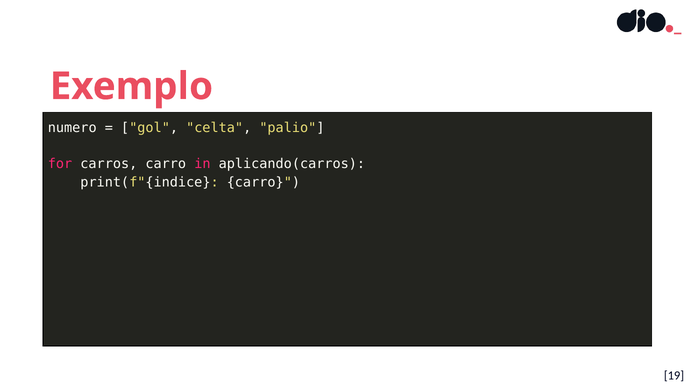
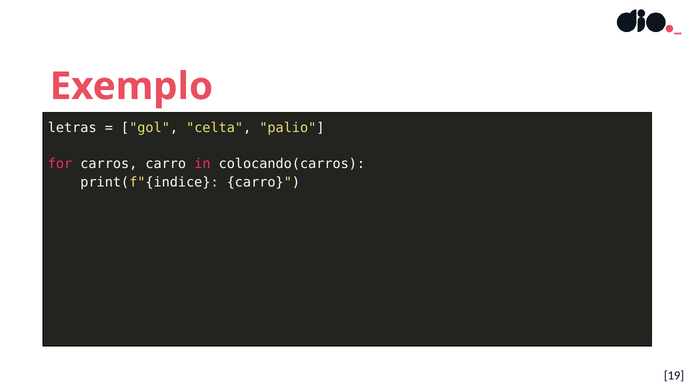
numero: numero -> letras
aplicando(carros: aplicando(carros -> colocando(carros
